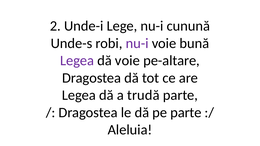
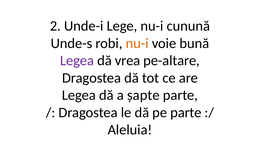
nu-i at (137, 43) colour: purple -> orange
dă voie: voie -> vrea
trudă: trudă -> șapte
